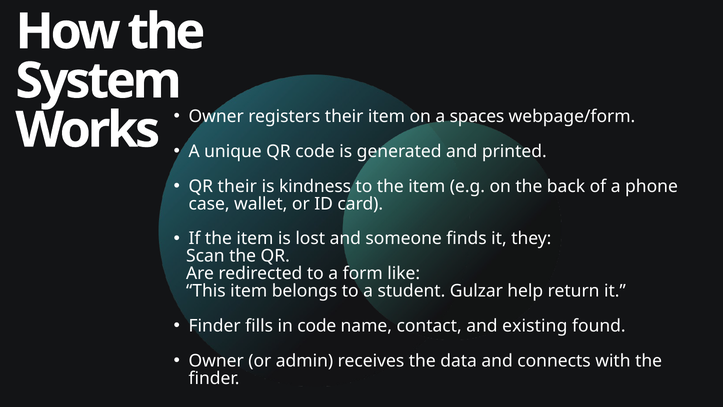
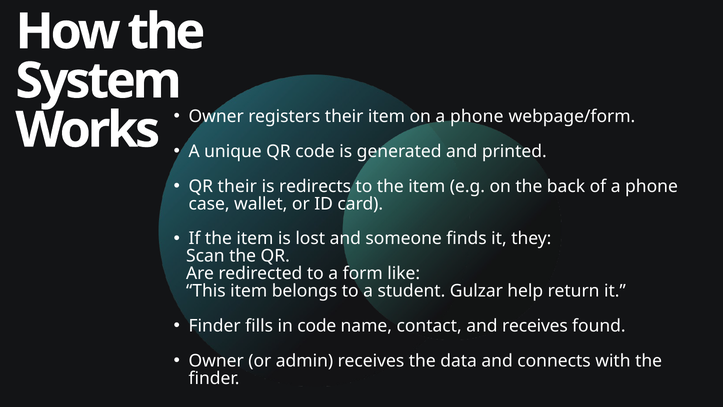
on a spaces: spaces -> phone
kindness: kindness -> redirects
and existing: existing -> receives
